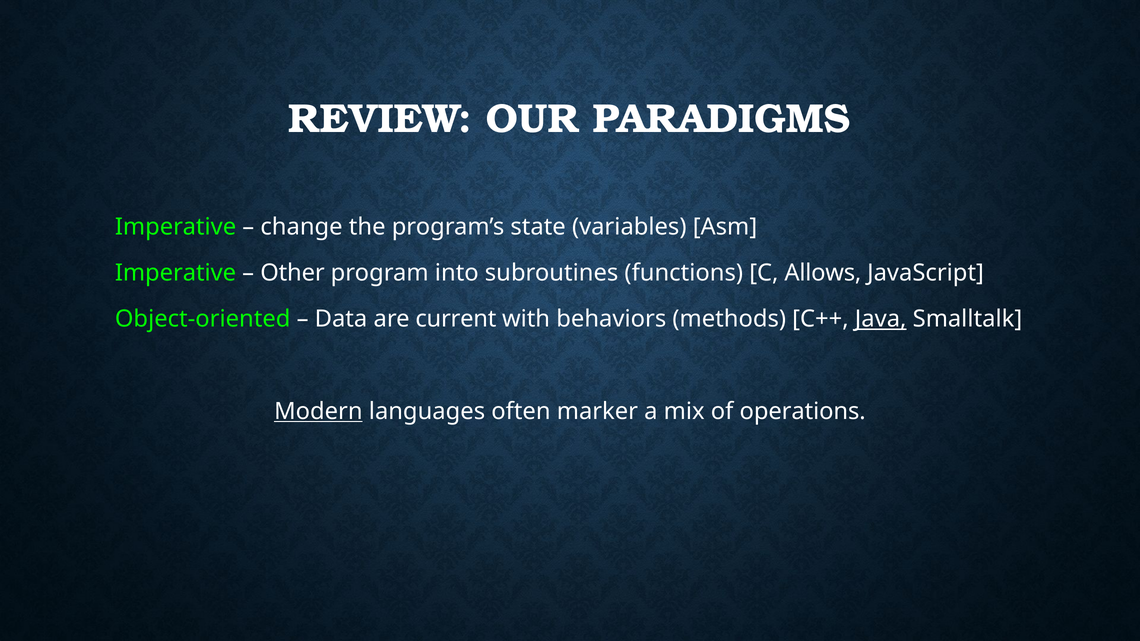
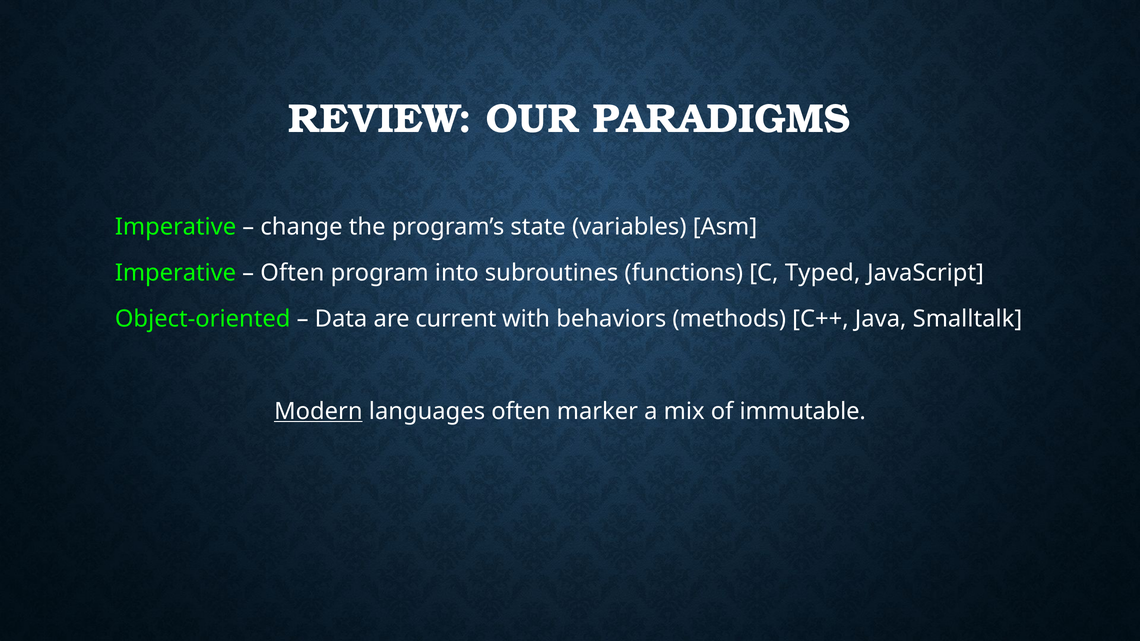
Other at (292, 273): Other -> Often
Allows: Allows -> Typed
Java underline: present -> none
operations: operations -> immutable
